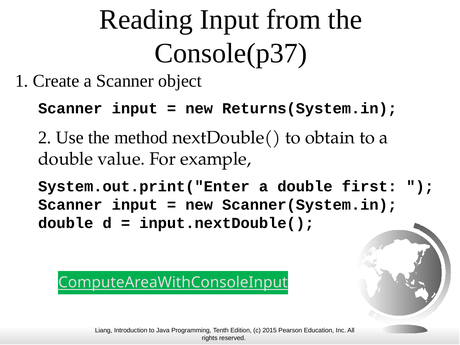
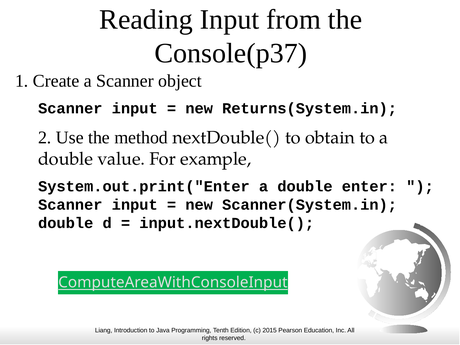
first: first -> enter
